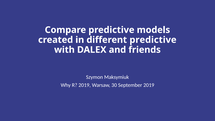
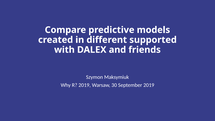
different predictive: predictive -> supported
